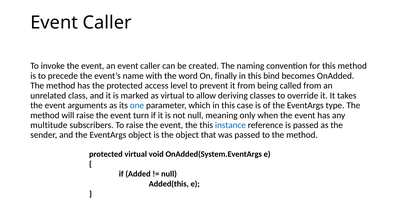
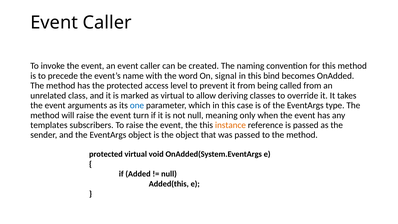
finally: finally -> signal
multitude: multitude -> templates
instance colour: blue -> orange
